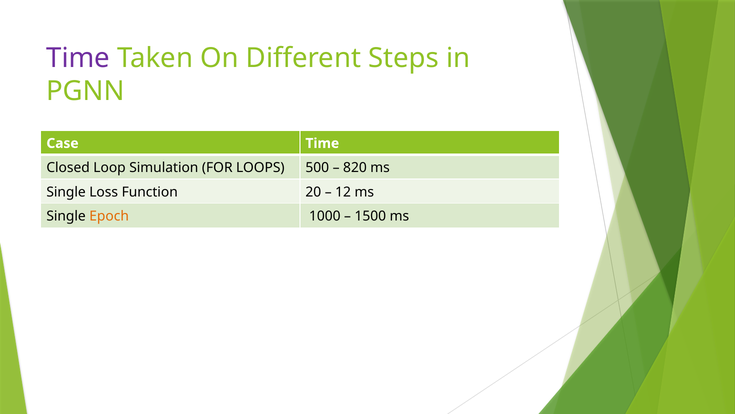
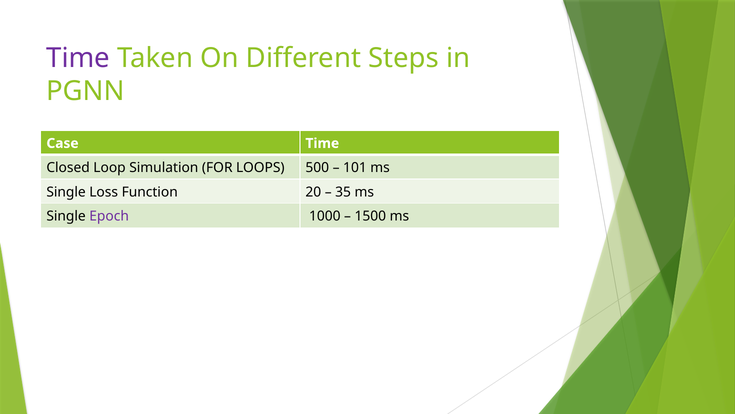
820: 820 -> 101
12: 12 -> 35
Epoch colour: orange -> purple
